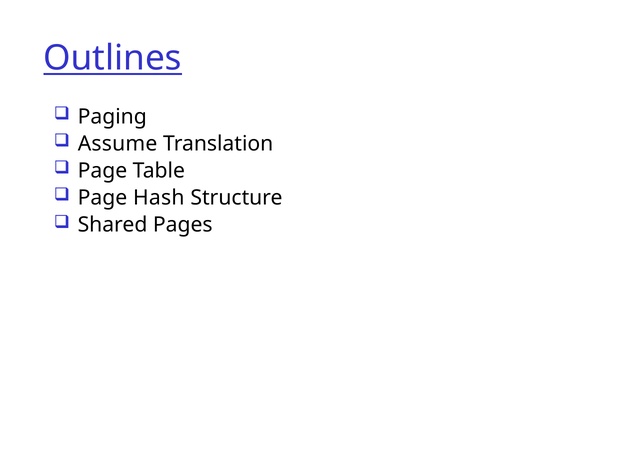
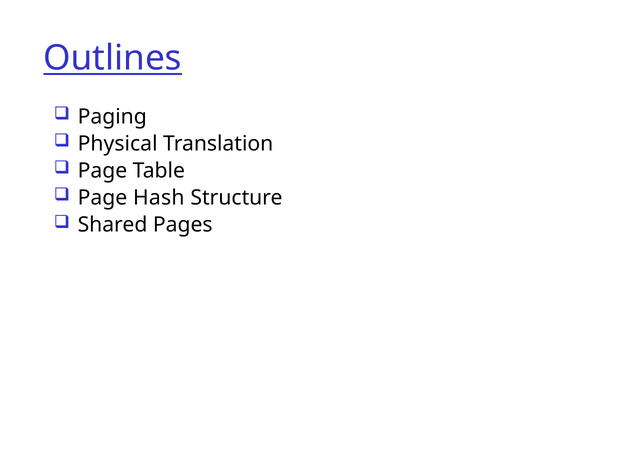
Assume: Assume -> Physical
